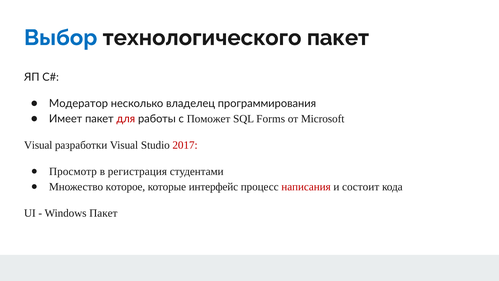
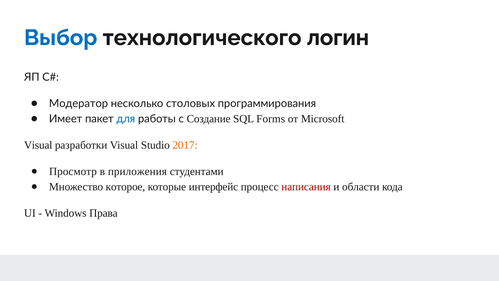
технологического пакет: пакет -> логин
владелец: владелец -> столовых
для colour: red -> blue
Поможет: Поможет -> Создание
2017 colour: red -> orange
регистрация: регистрация -> приложения
состоит: состоит -> области
Windows Пакет: Пакет -> Права
